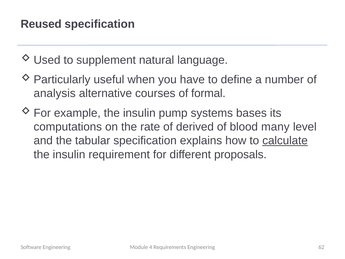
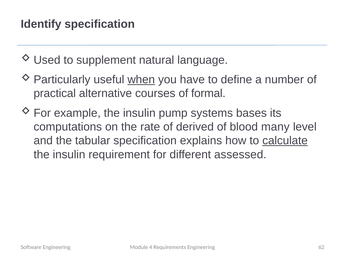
Reused: Reused -> Identify
when underline: none -> present
analysis: analysis -> practical
proposals: proposals -> assessed
